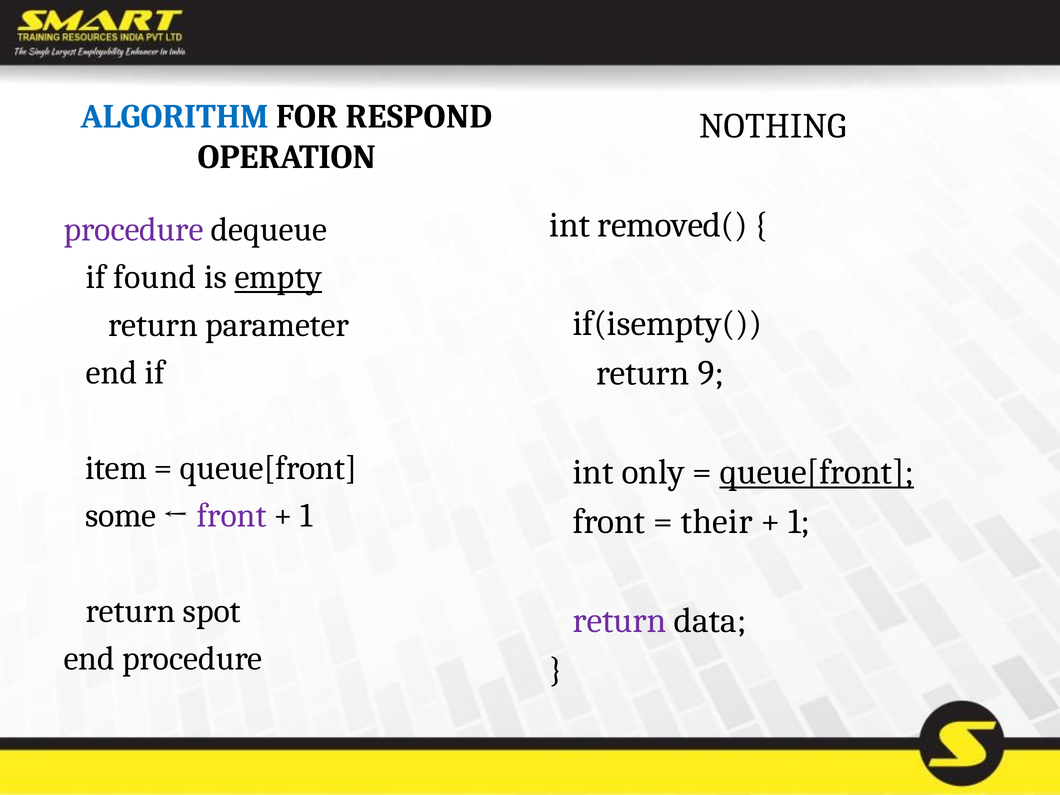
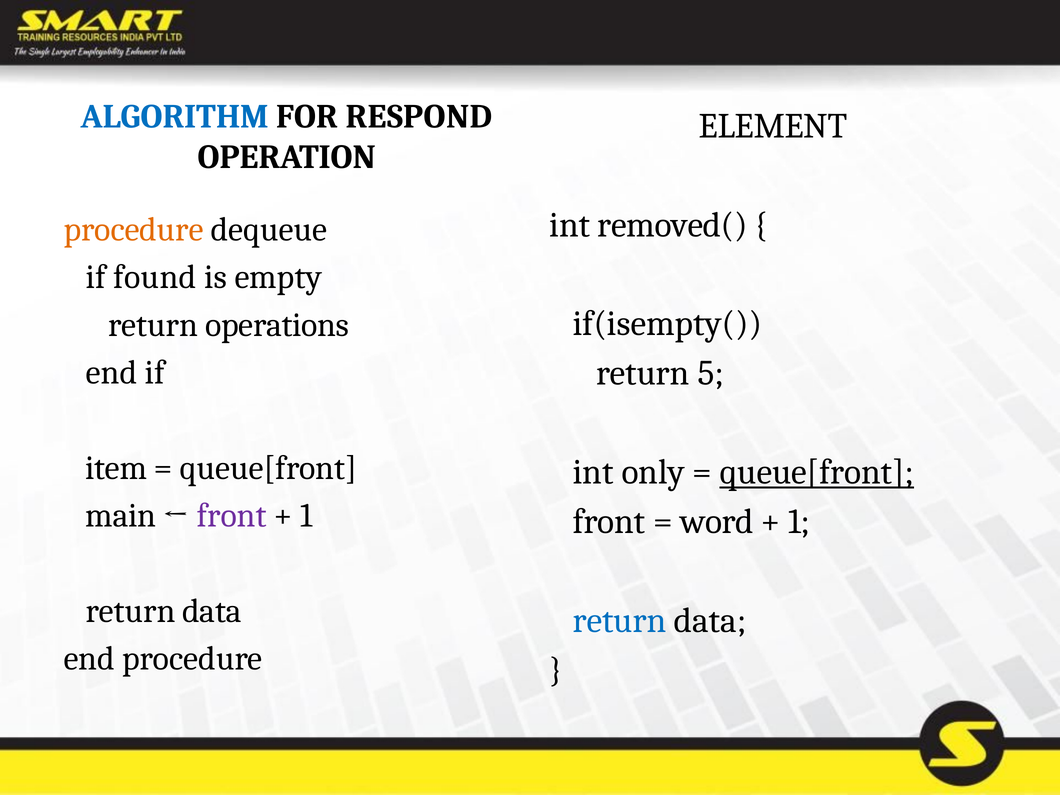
NOTHING: NOTHING -> ELEMENT
procedure at (134, 230) colour: purple -> orange
empty underline: present -> none
parameter: parameter -> operations
9: 9 -> 5
some: some -> main
their: their -> word
spot at (212, 611): spot -> data
return at (620, 620) colour: purple -> blue
